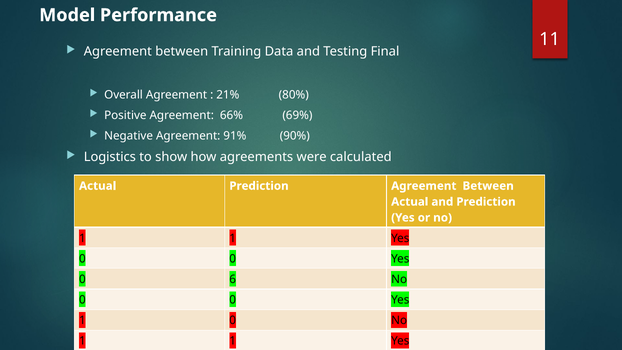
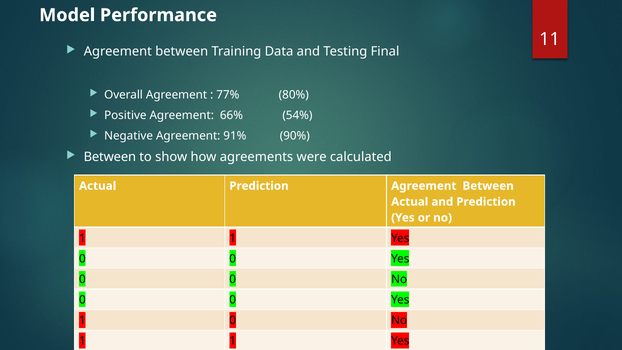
21%: 21% -> 77%
69%: 69% -> 54%
Logistics at (110, 157): Logistics -> Between
6 at (233, 279): 6 -> 0
